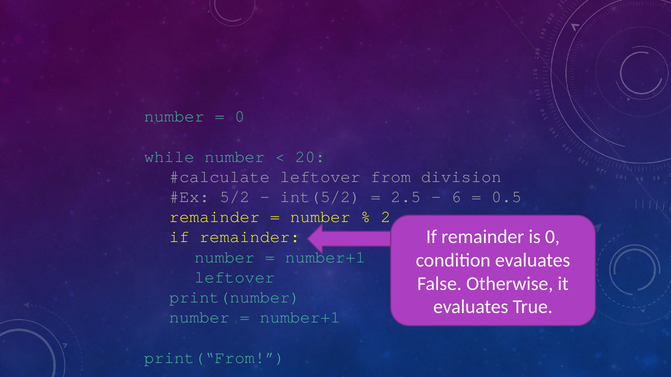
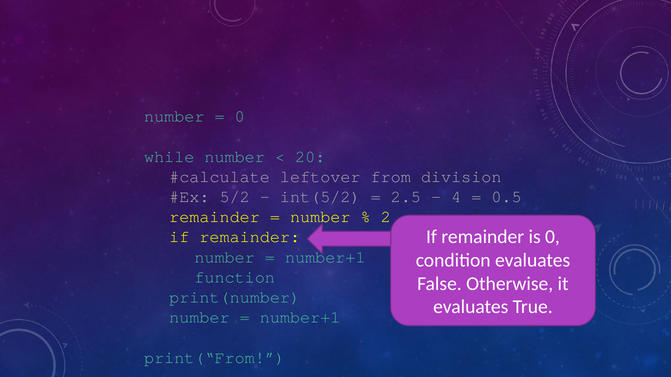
6: 6 -> 4
leftover at (235, 277): leftover -> function
